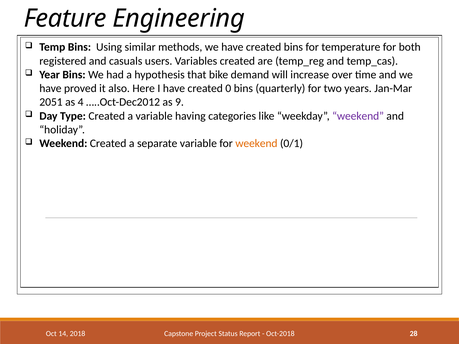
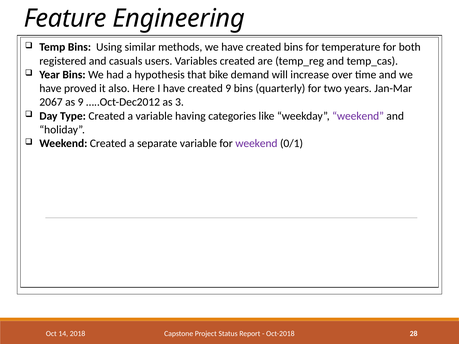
created 0: 0 -> 9
2051: 2051 -> 2067
as 4: 4 -> 9
9: 9 -> 3
weekend at (256, 144) colour: orange -> purple
